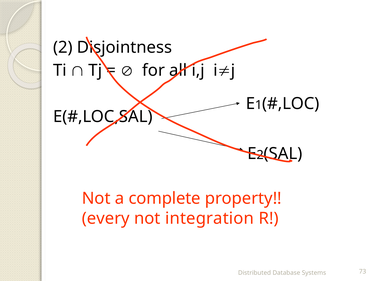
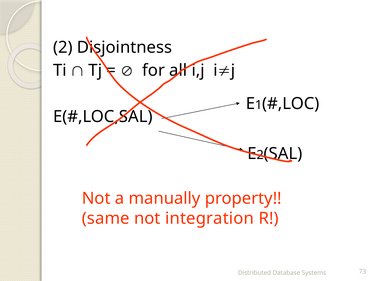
complete: complete -> manually
every: every -> same
